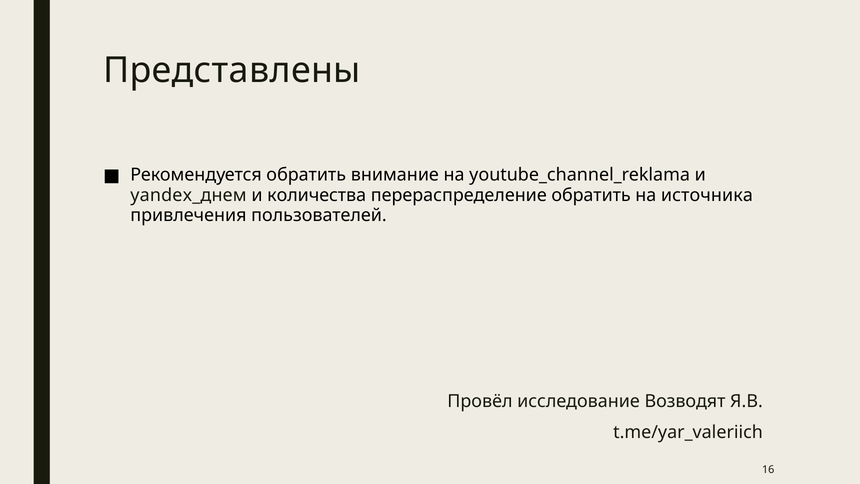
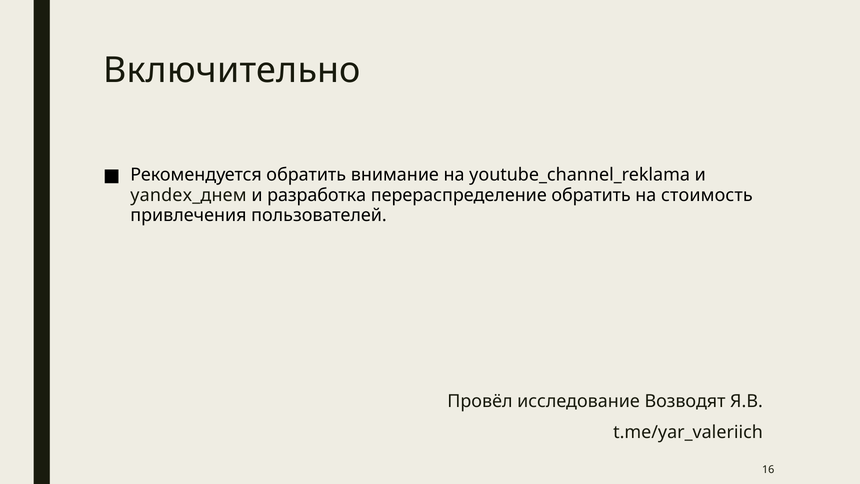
Представлены: Представлены -> Включительно
количества: количества -> разработка
источника: источника -> стоимость
